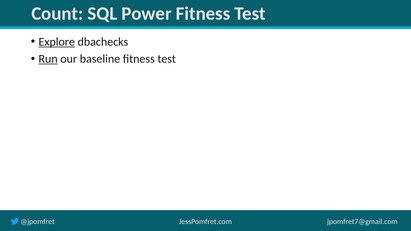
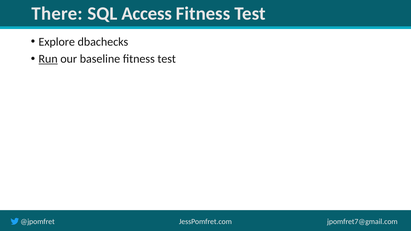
Count: Count -> There
Power: Power -> Access
Explore underline: present -> none
